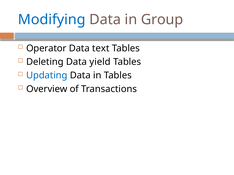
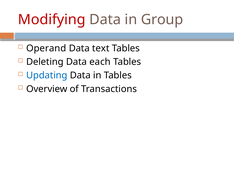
Modifying colour: blue -> red
Operator: Operator -> Operand
yield: yield -> each
